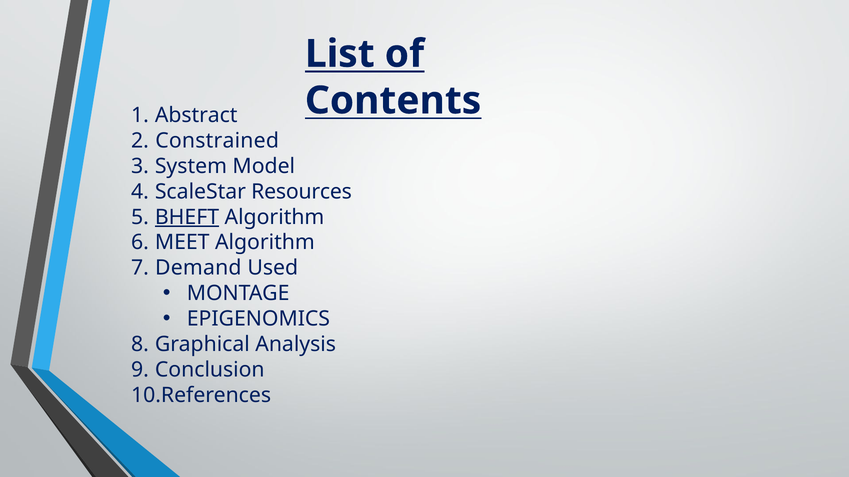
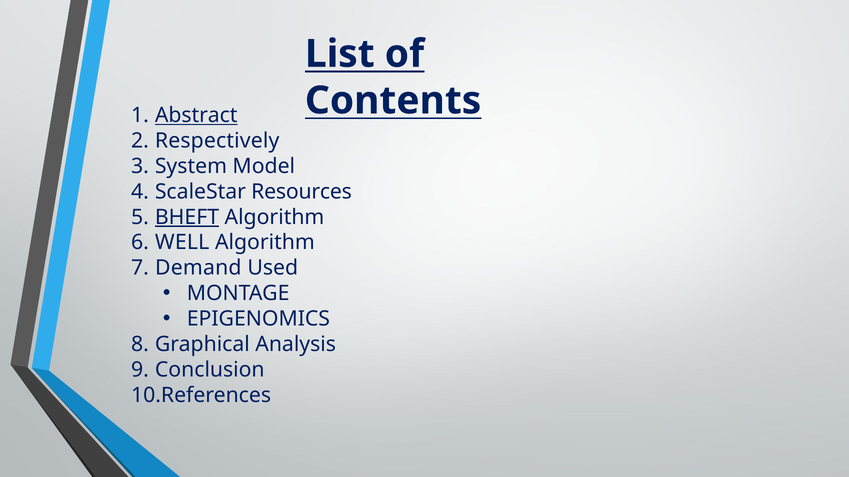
Abstract underline: none -> present
Constrained: Constrained -> Respectively
MEET: MEET -> WELL
